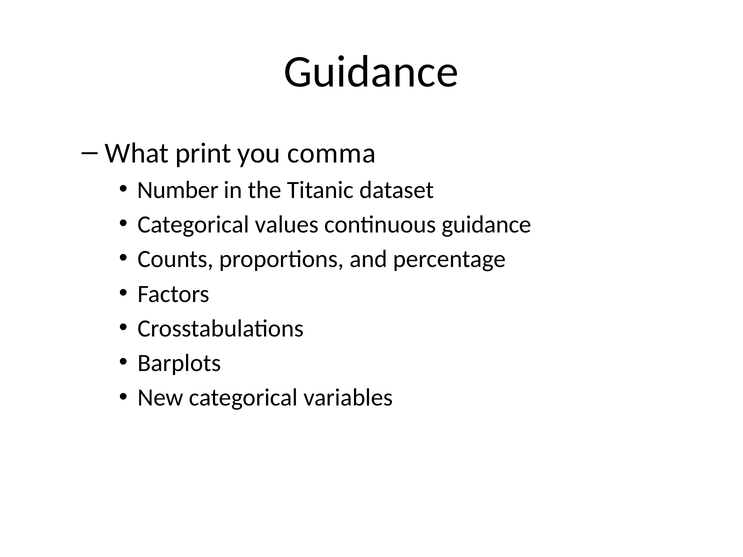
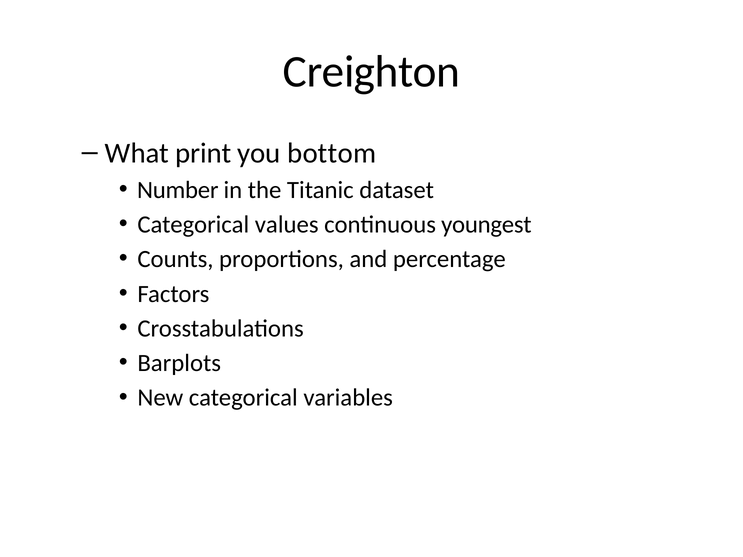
Guidance at (371, 72): Guidance -> Creighton
comma: comma -> bottom
continuous guidance: guidance -> youngest
